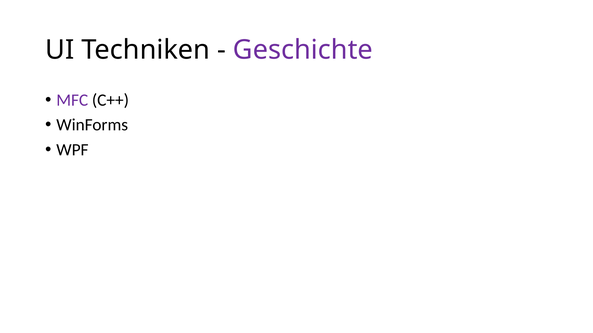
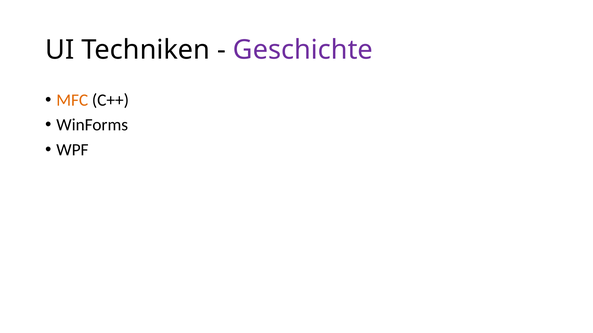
MFC colour: purple -> orange
